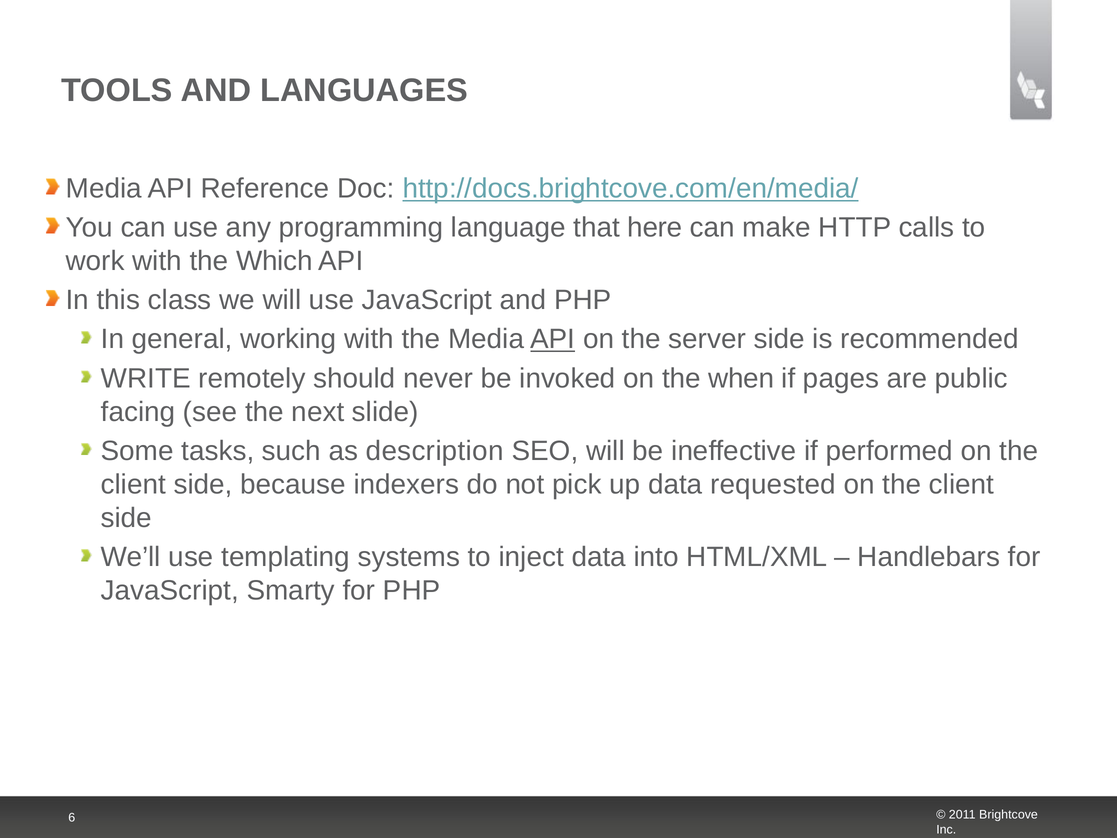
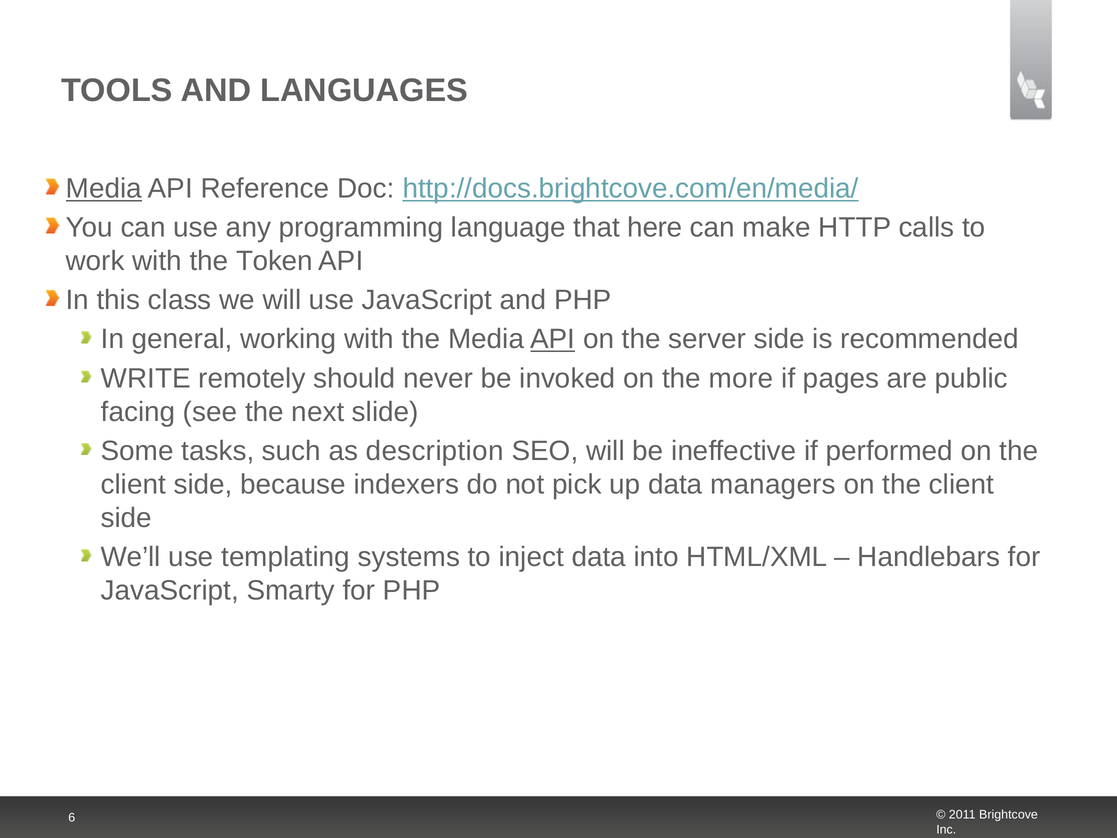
Media at (104, 189) underline: none -> present
Which: Which -> Token
when: when -> more
requested: requested -> managers
